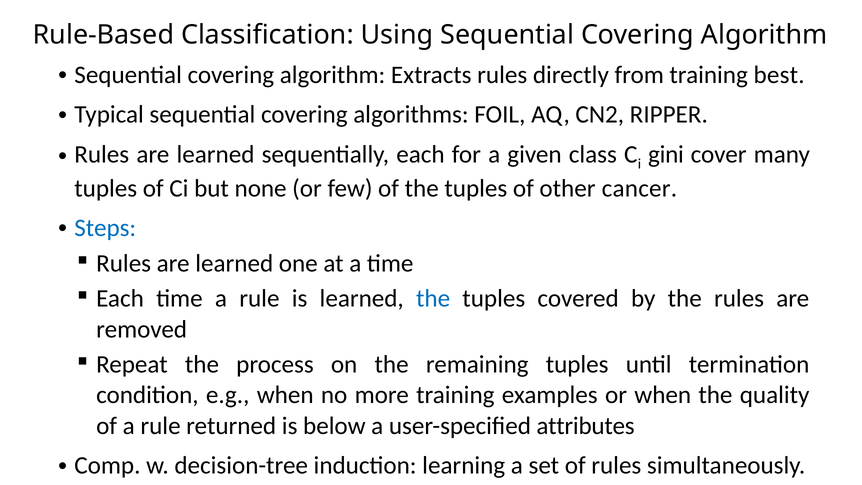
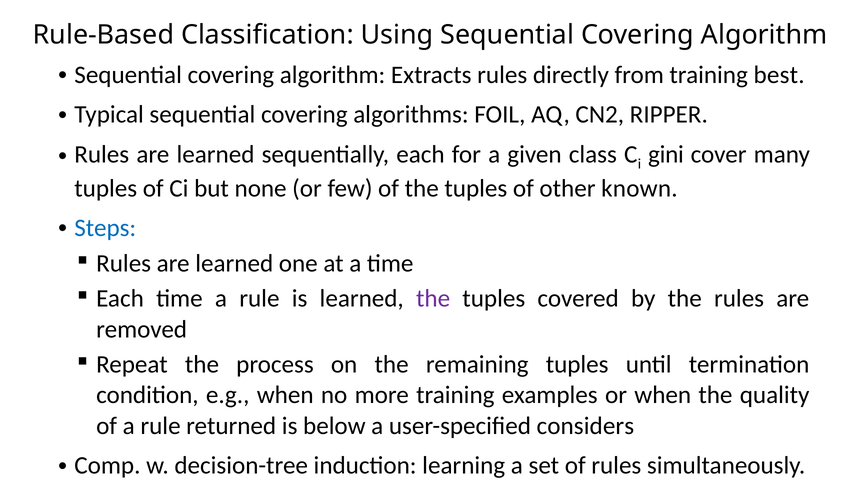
cancer: cancer -> known
the at (433, 298) colour: blue -> purple
attributes: attributes -> considers
